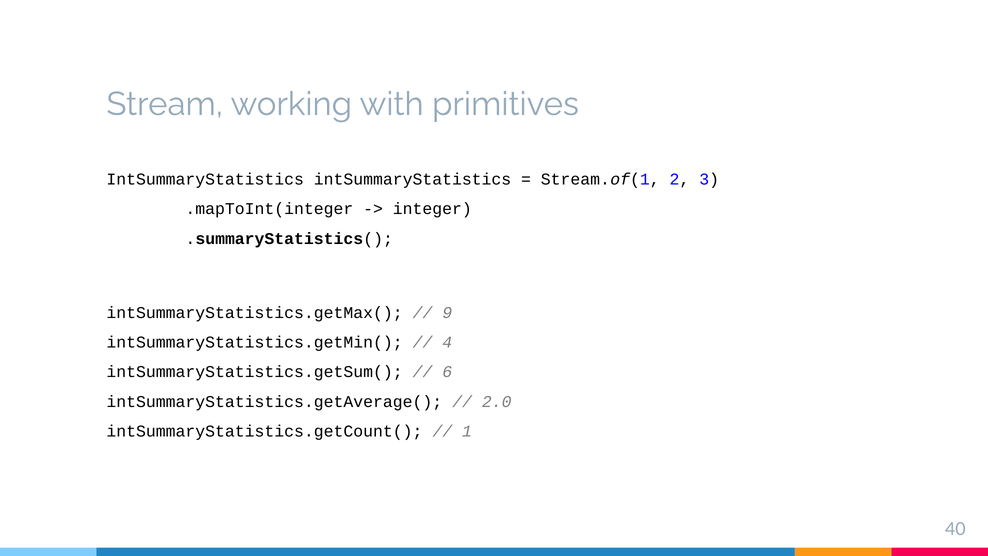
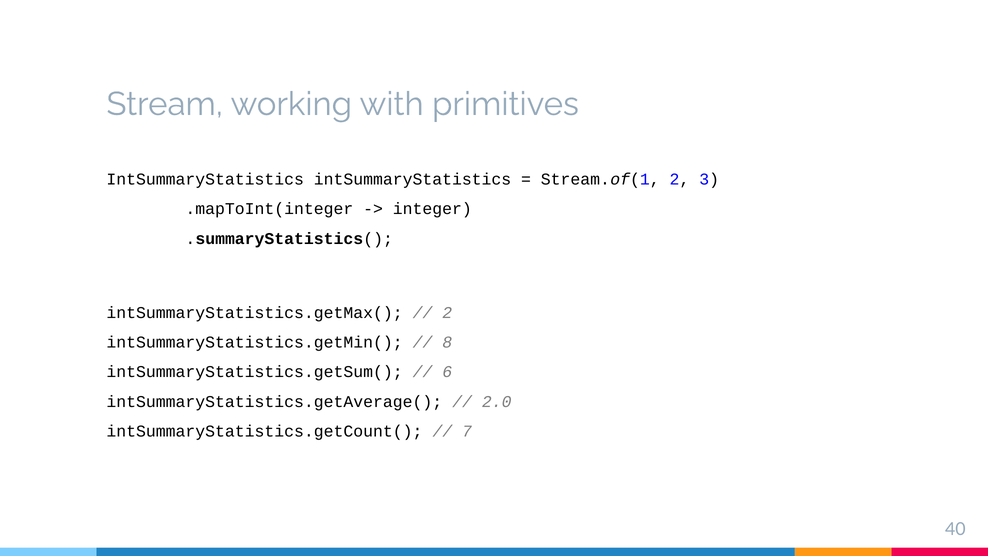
9 at (447, 313): 9 -> 2
4: 4 -> 8
1: 1 -> 7
